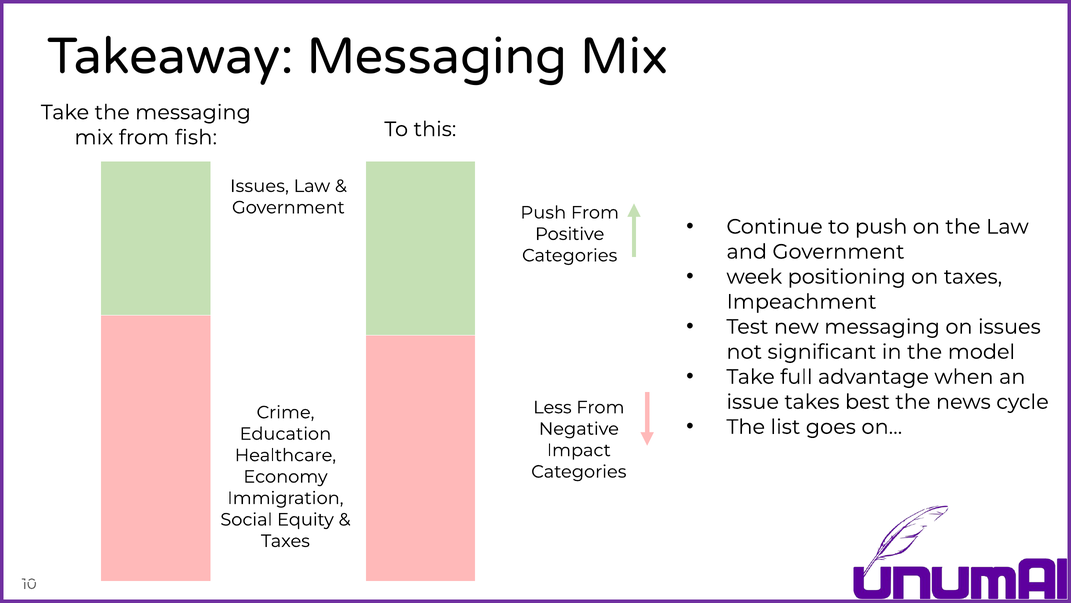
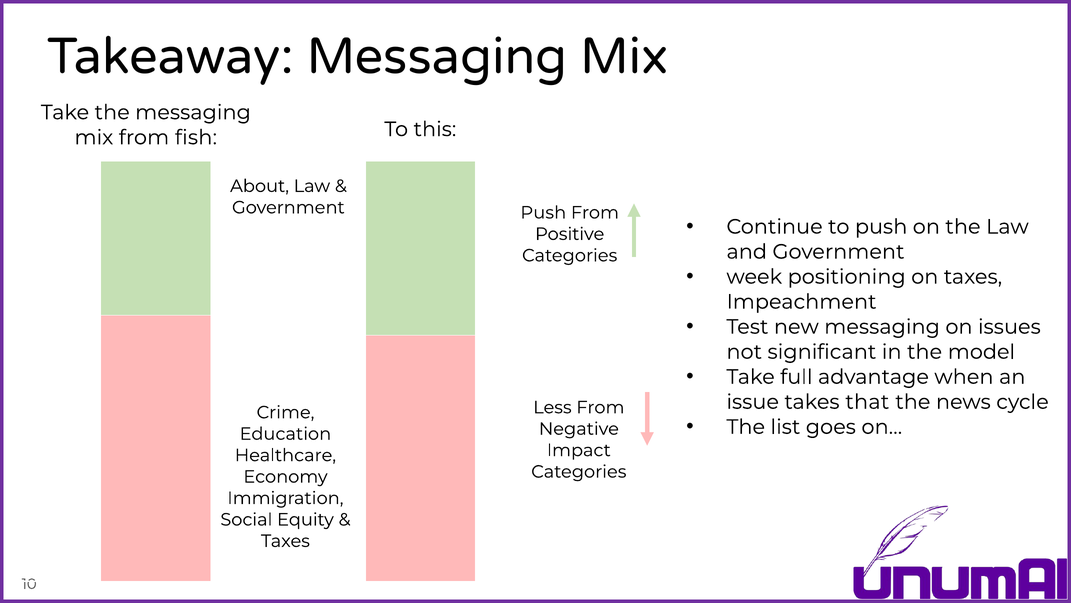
Issues at (259, 186): Issues -> About
best: best -> that
